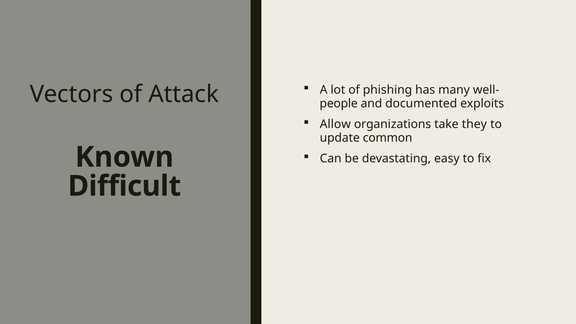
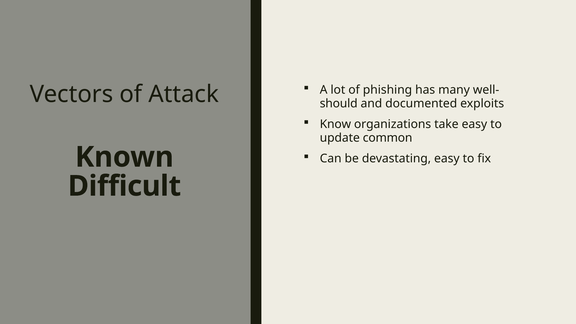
people: people -> should
Allow: Allow -> Know
take they: they -> easy
